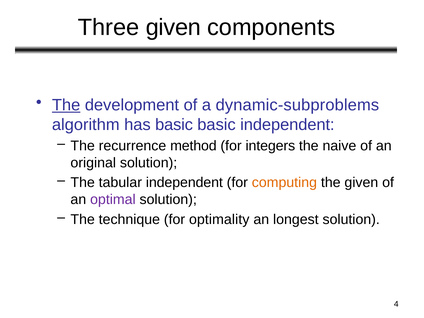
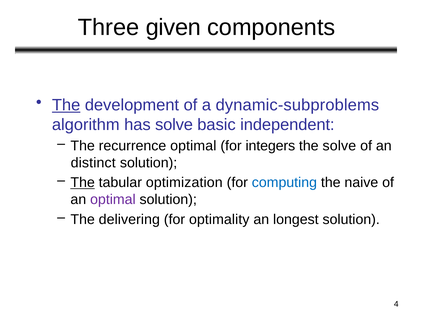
has basic: basic -> solve
recurrence method: method -> optimal
the naive: naive -> solve
original: original -> distinct
The at (83, 183) underline: none -> present
tabular independent: independent -> optimization
computing colour: orange -> blue
the given: given -> naive
technique: technique -> delivering
